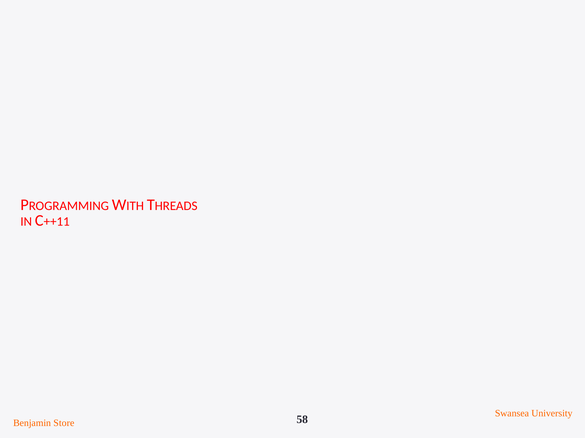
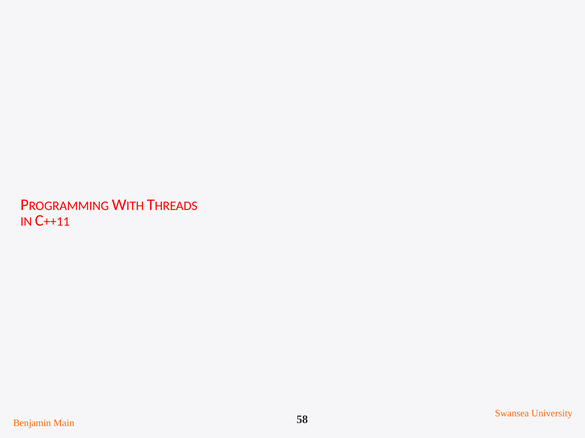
Store: Store -> Main
